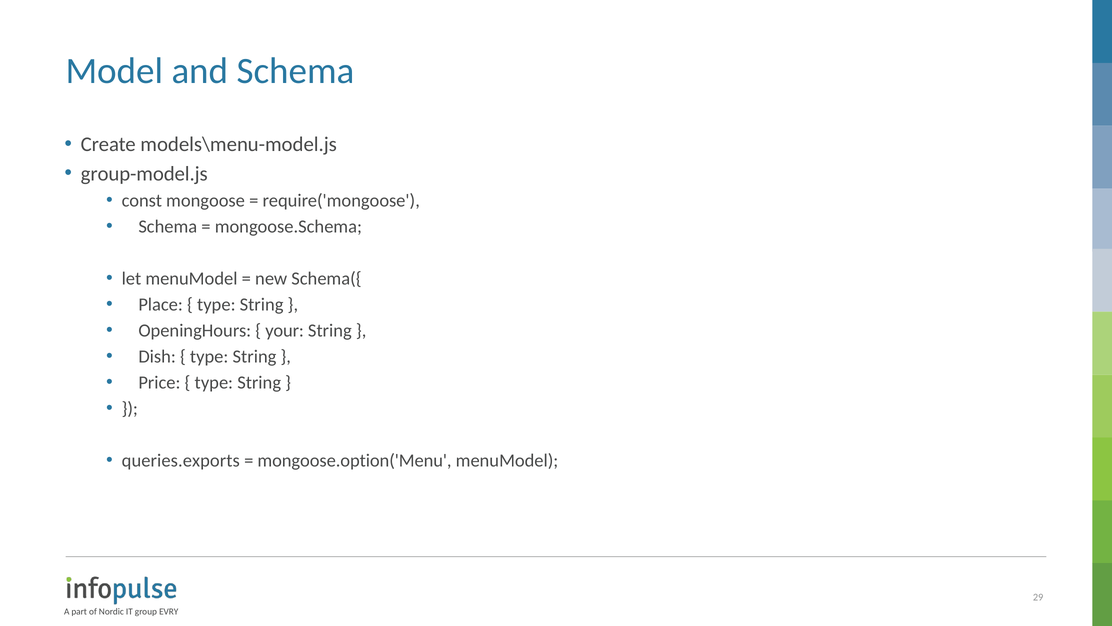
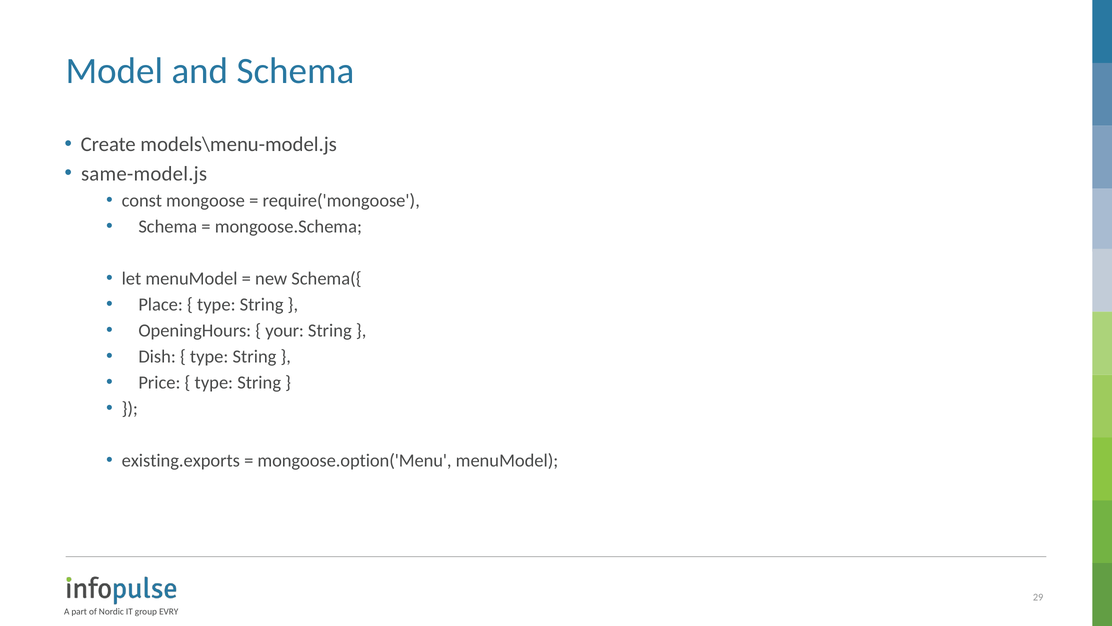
group-model.js: group-model.js -> same-model.js
queries.exports: queries.exports -> existing.exports
